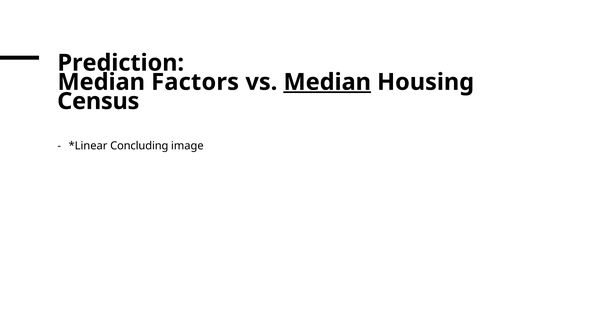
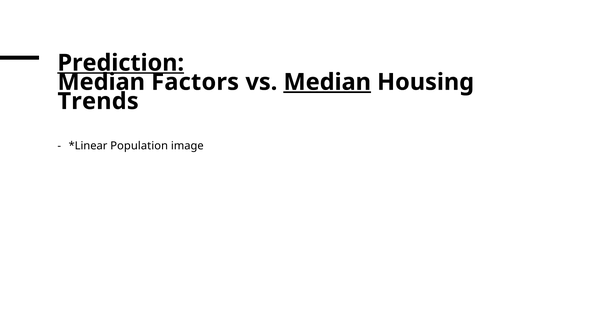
Prediction underline: none -> present
Census: Census -> Trends
Concluding: Concluding -> Population
